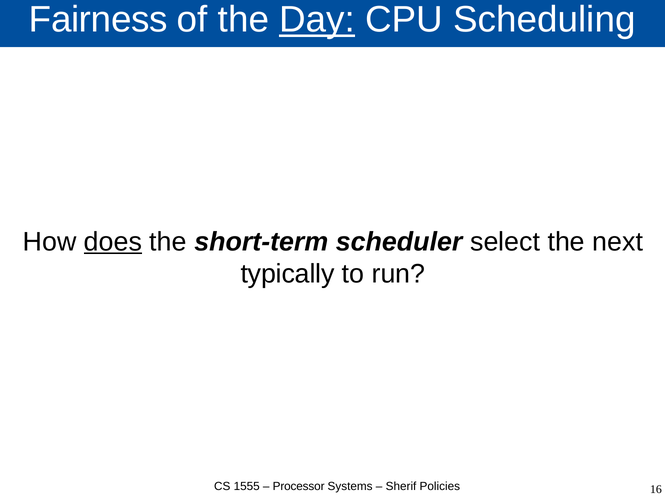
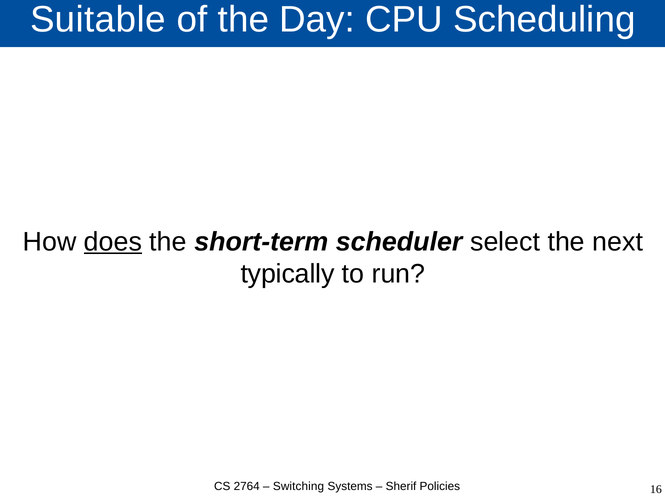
Fairness: Fairness -> Suitable
Day underline: present -> none
1555: 1555 -> 2764
Processor: Processor -> Switching
